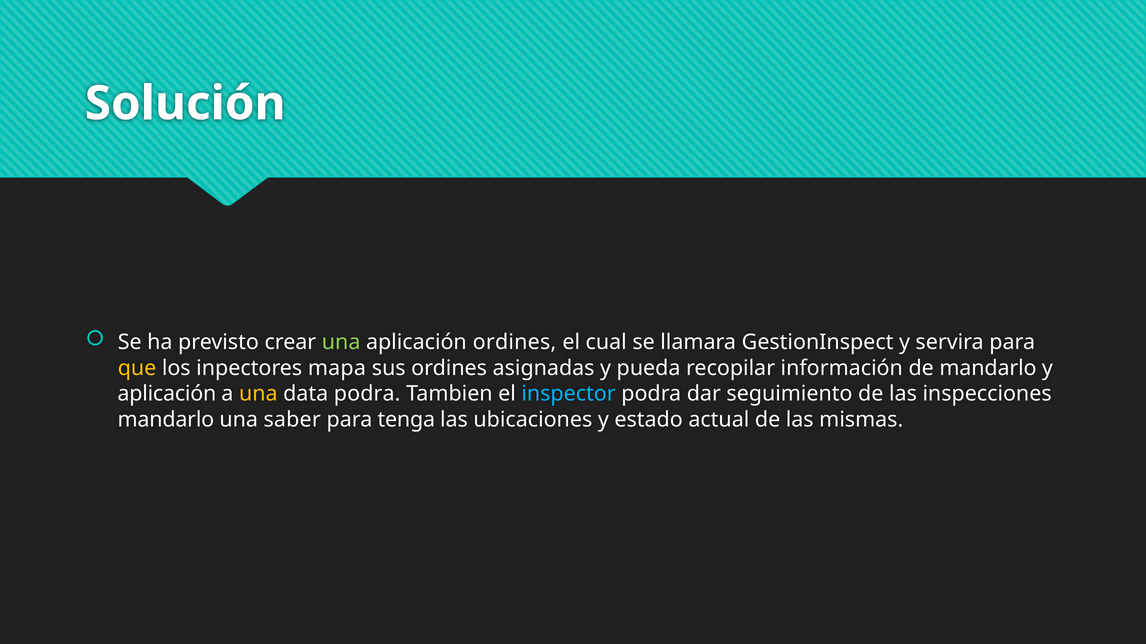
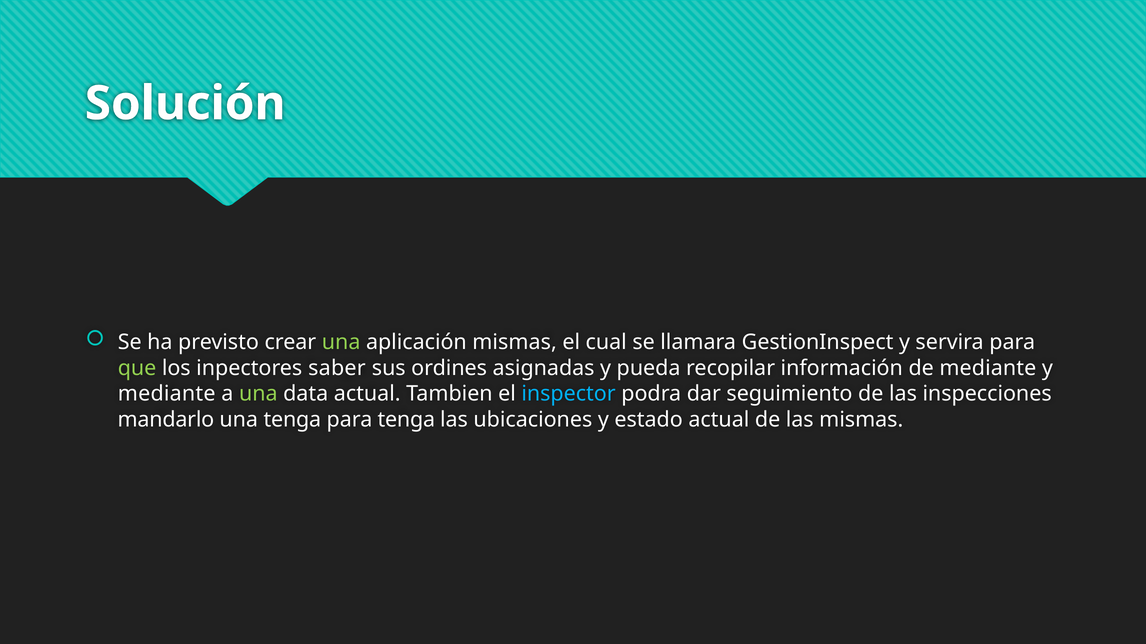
aplicación ordines: ordines -> mismas
que colour: yellow -> light green
mapa: mapa -> saber
de mandarlo: mandarlo -> mediante
aplicación at (167, 394): aplicación -> mediante
una at (258, 394) colour: yellow -> light green
data podra: podra -> actual
una saber: saber -> tenga
